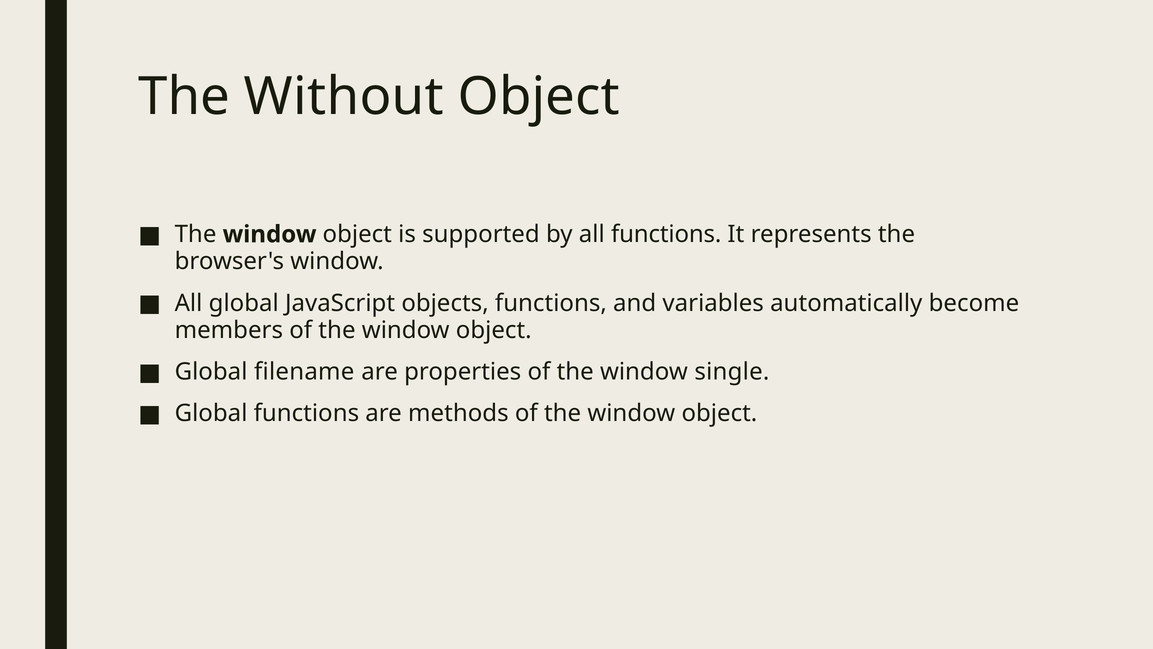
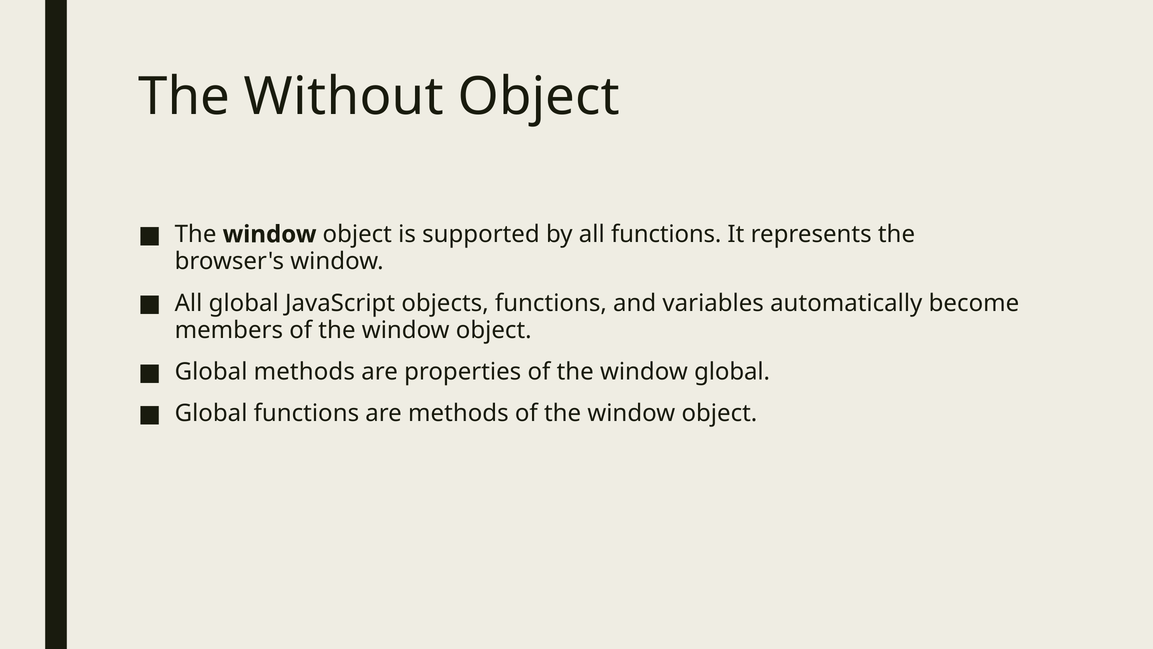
Global filename: filename -> methods
window single: single -> global
